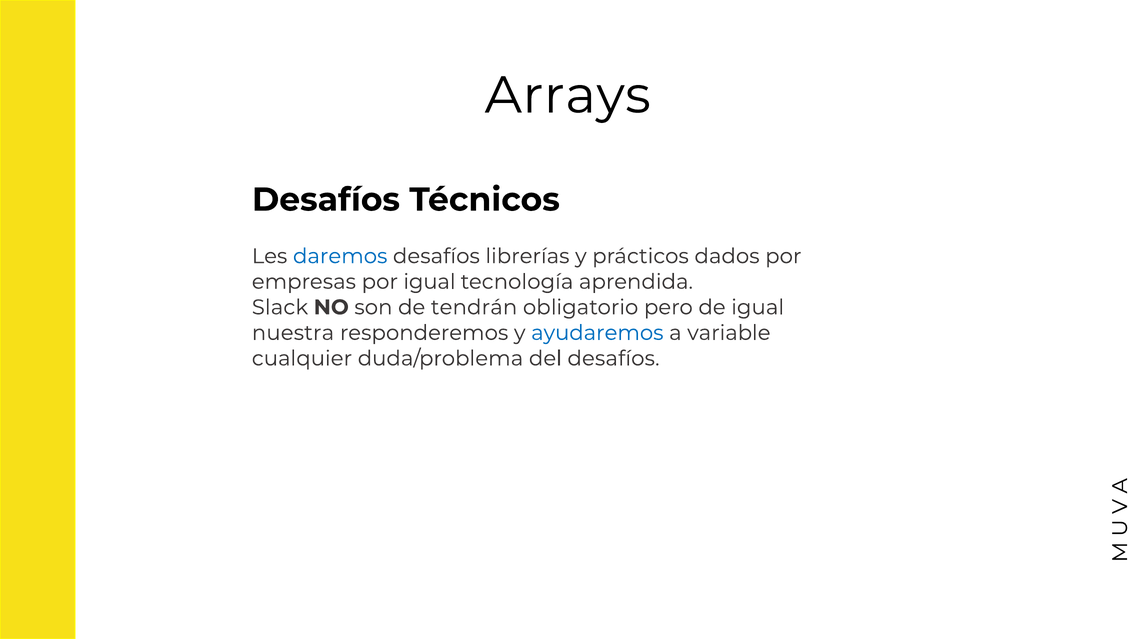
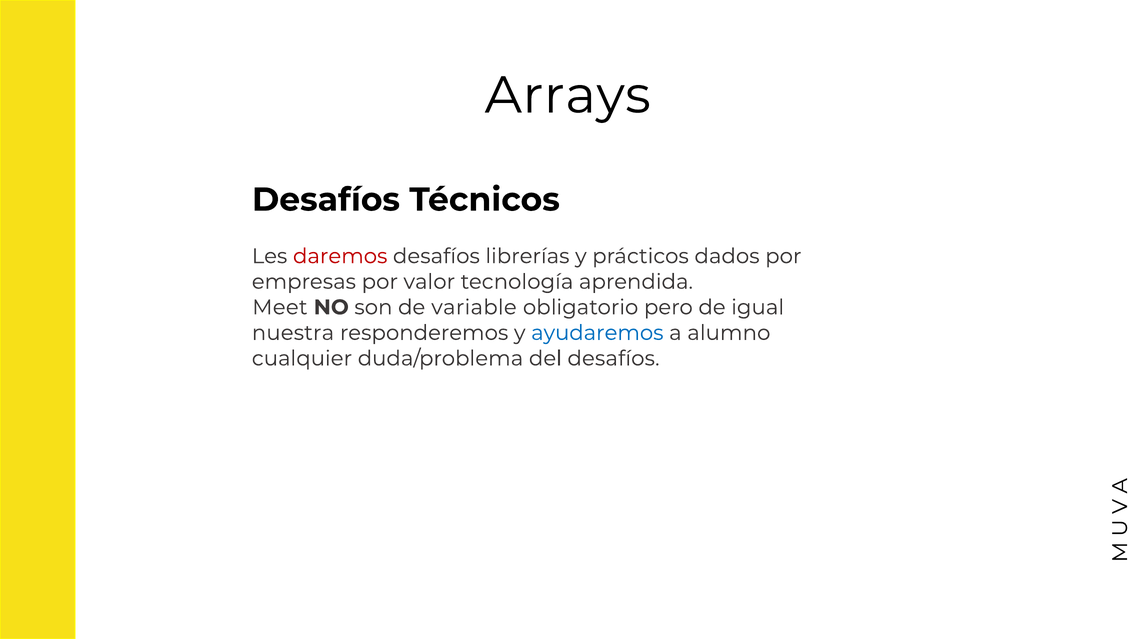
daremos colour: blue -> red
por igual: igual -> valor
Slack: Slack -> Meet
tendrán: tendrán -> variable
variable: variable -> alumno
